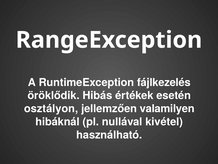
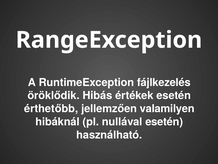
osztályon: osztályon -> érthetőbb
nullával kivétel: kivétel -> esetén
